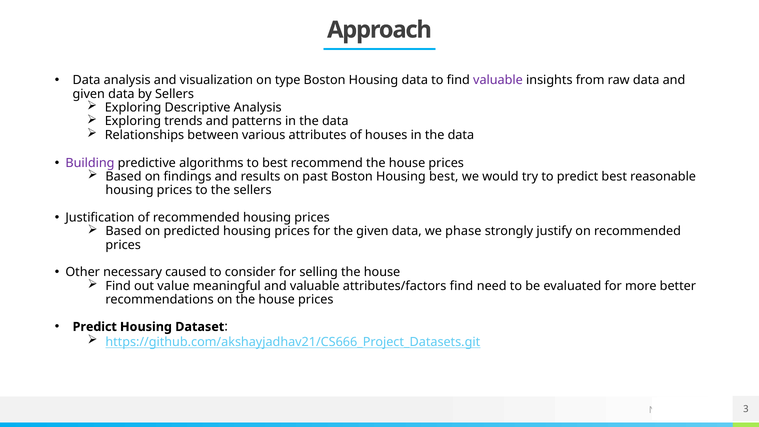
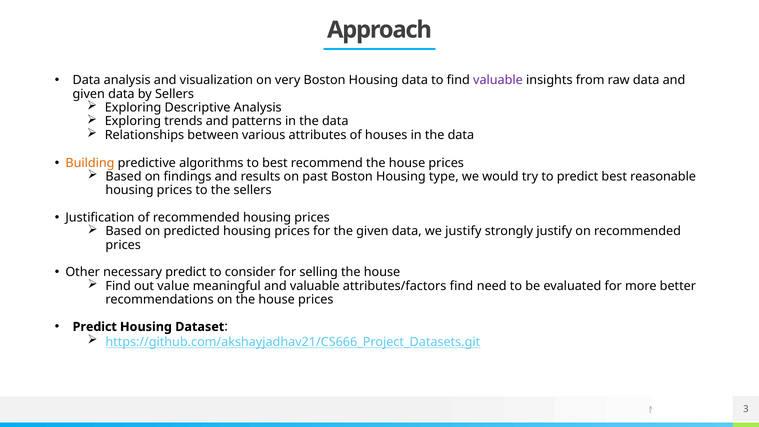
type: type -> very
Building colour: purple -> orange
Housing best: best -> type
we phase: phase -> justify
necessary caused: caused -> predict
